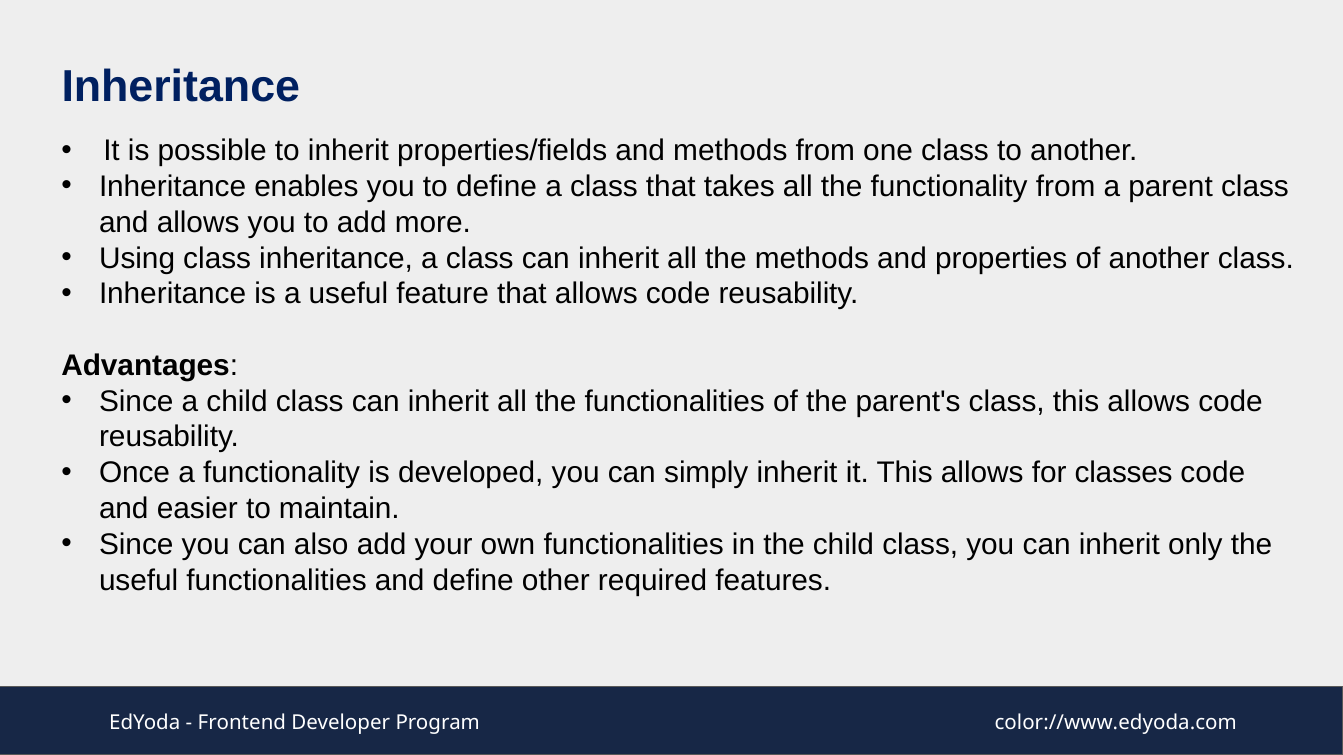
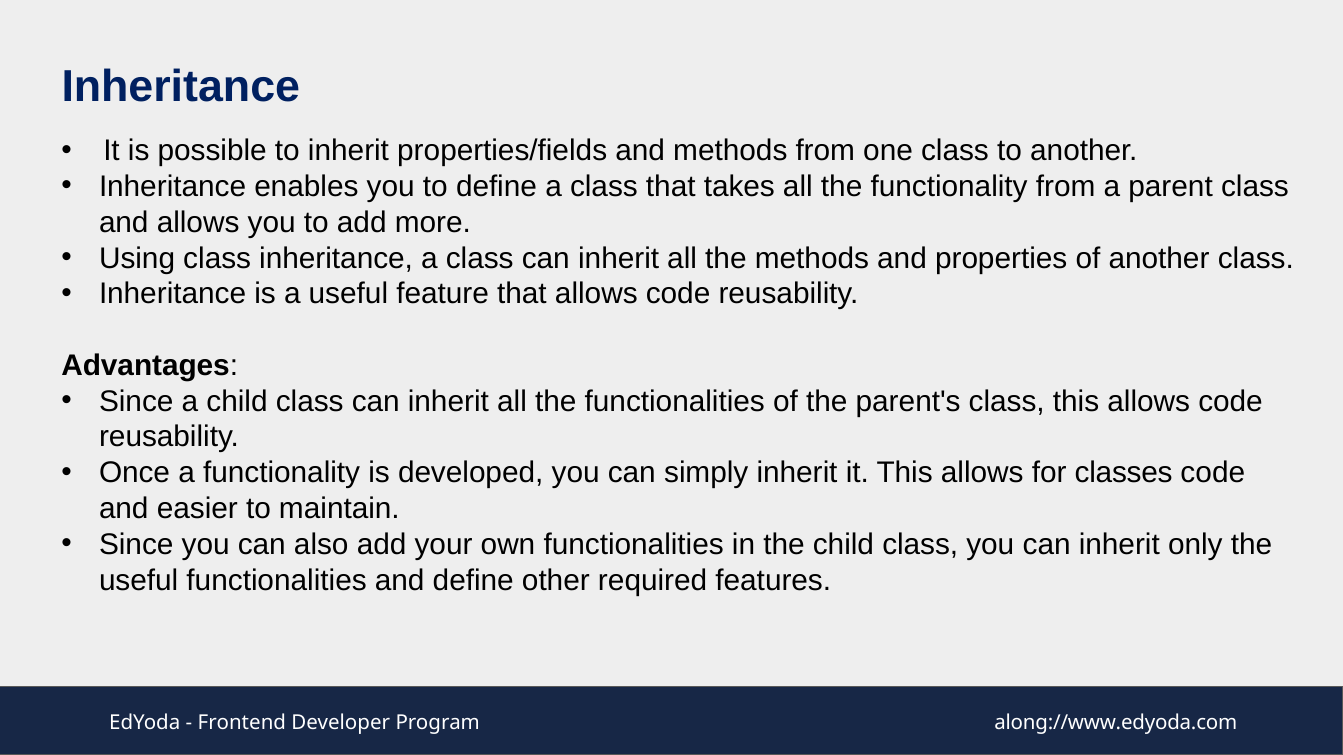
color://www.edyoda.com: color://www.edyoda.com -> along://www.edyoda.com
